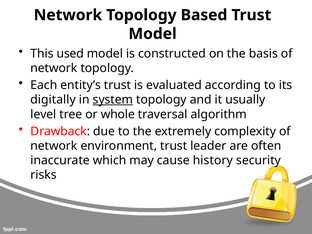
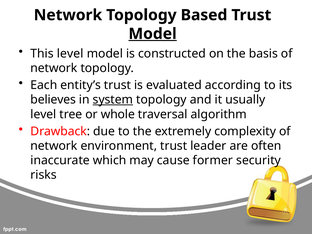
Model at (153, 34) underline: none -> present
This used: used -> level
digitally: digitally -> believes
history: history -> former
